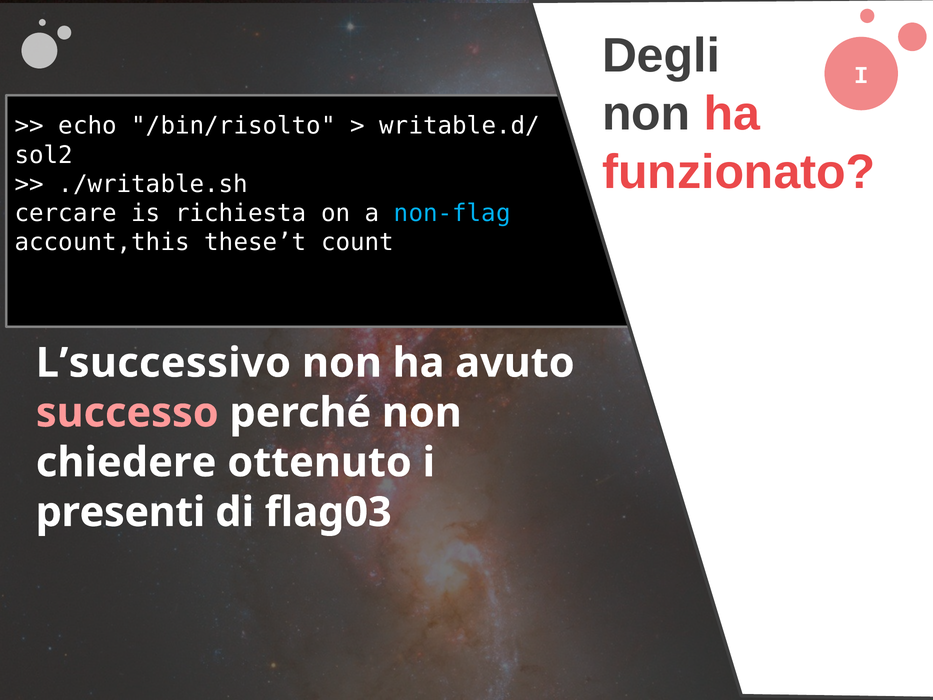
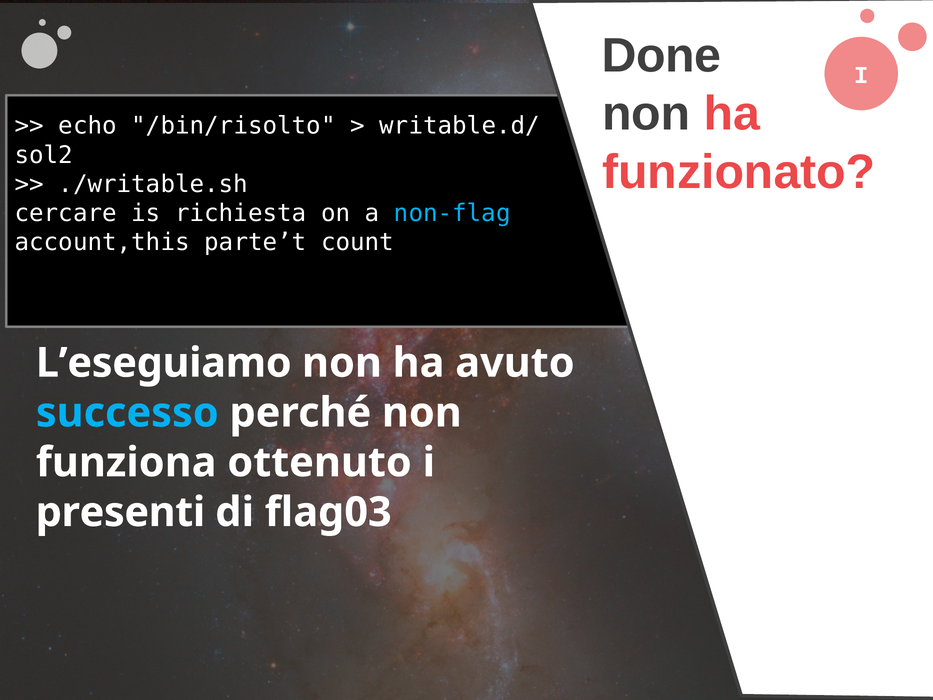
Degli: Degli -> Done
these’t: these’t -> parte’t
L’successivo: L’successivo -> L’eseguiamo
successo colour: pink -> light blue
chiedere: chiedere -> funziona
